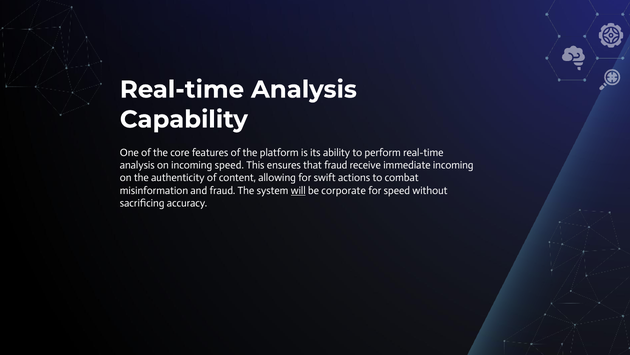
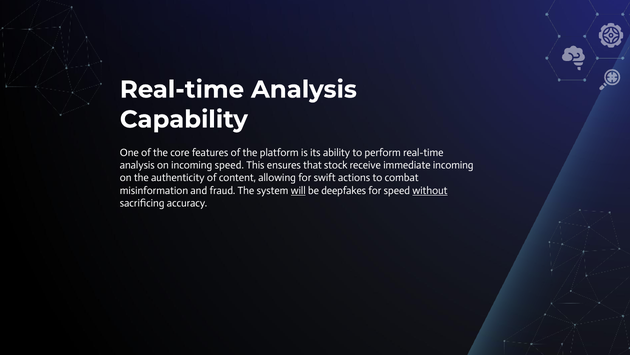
that fraud: fraud -> stock
corporate: corporate -> deepfakes
without underline: none -> present
